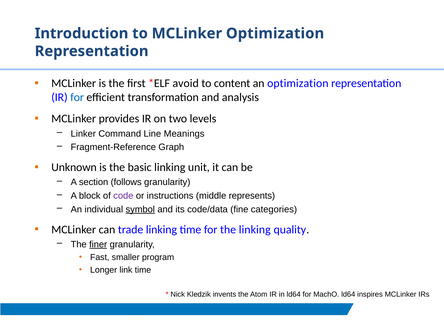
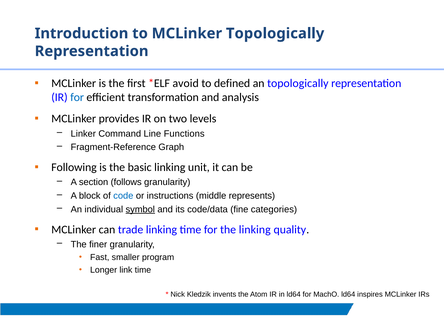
MCLinker Optimization: Optimization -> Topologically
content: content -> defined
an optimization: optimization -> topologically
Meanings: Meanings -> Functions
Unknown: Unknown -> Following
code colour: purple -> blue
finer underline: present -> none
